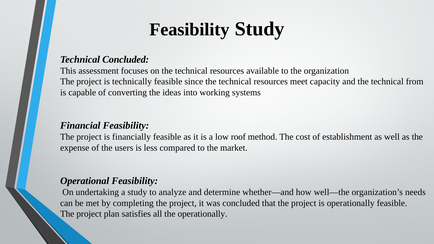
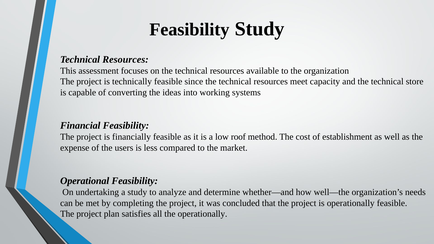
Concluded at (126, 59): Concluded -> Resources
from: from -> store
